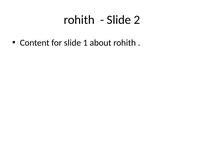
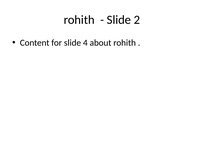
1: 1 -> 4
